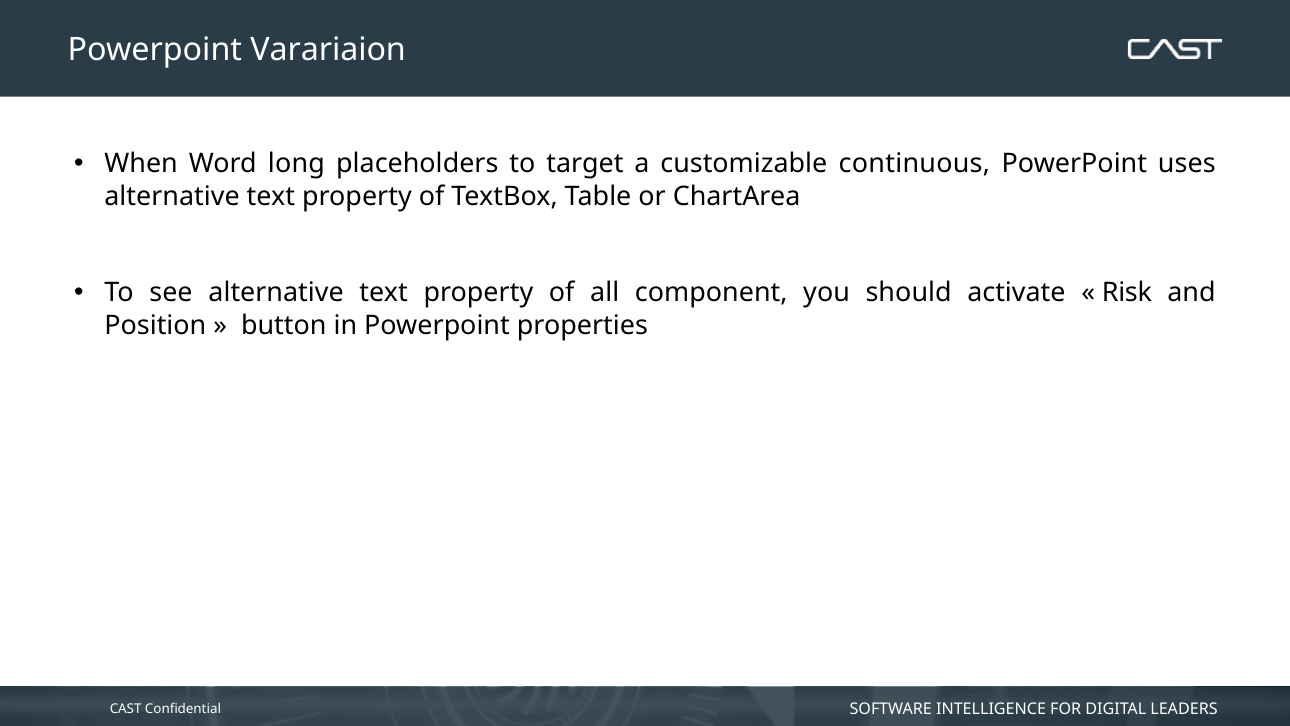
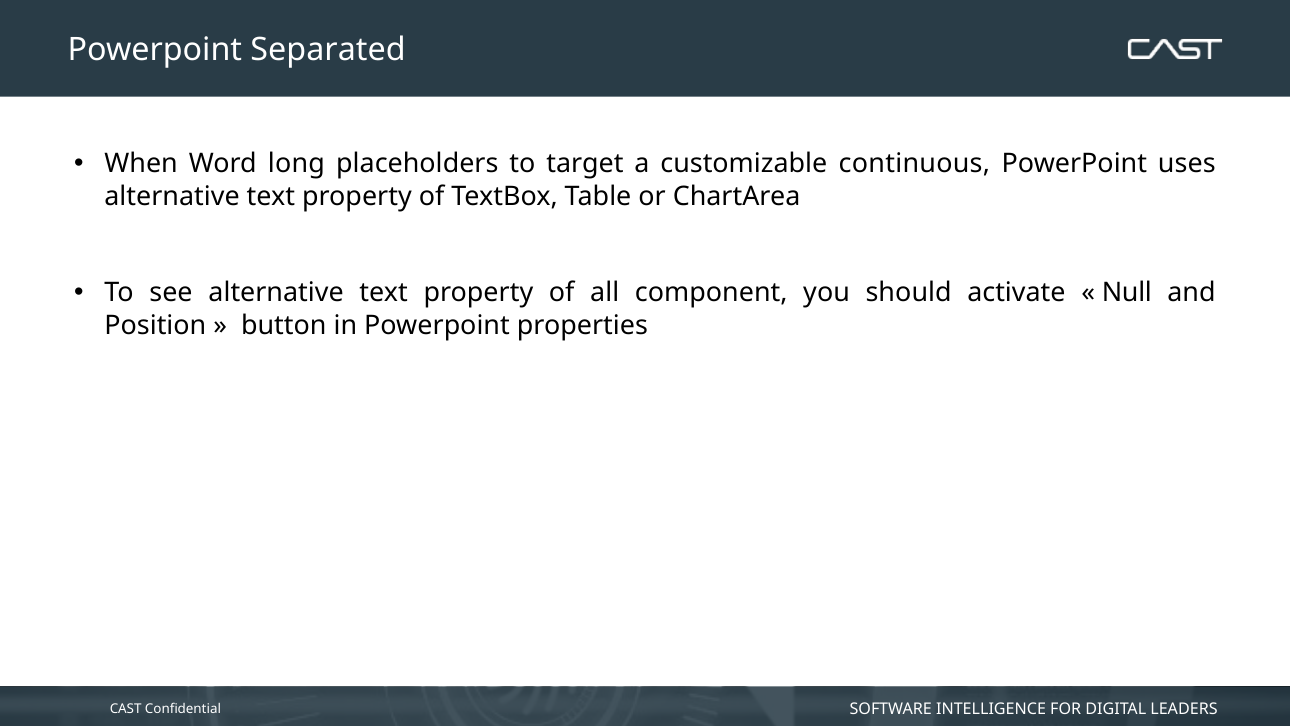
Varariaion: Varariaion -> Separated
Risk: Risk -> Null
